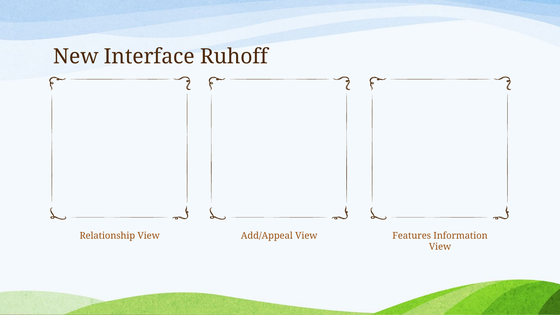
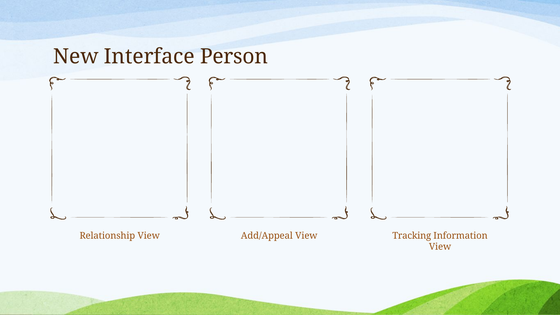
Ruhoff: Ruhoff -> Person
Features: Features -> Tracking
